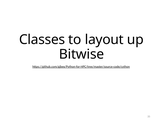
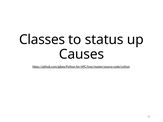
layout: layout -> status
Bitwise: Bitwise -> Causes
